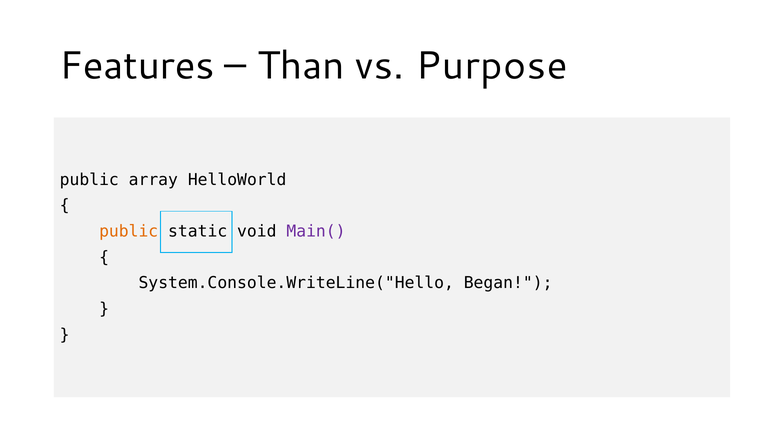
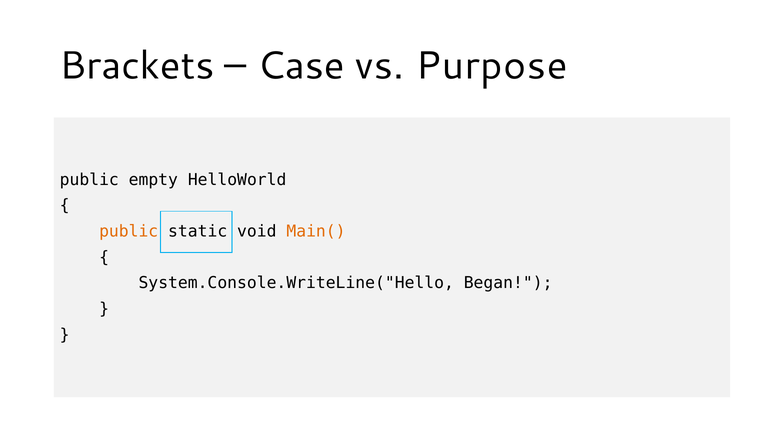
Features: Features -> Brackets
Than: Than -> Case
array: array -> empty
Main( colour: purple -> orange
